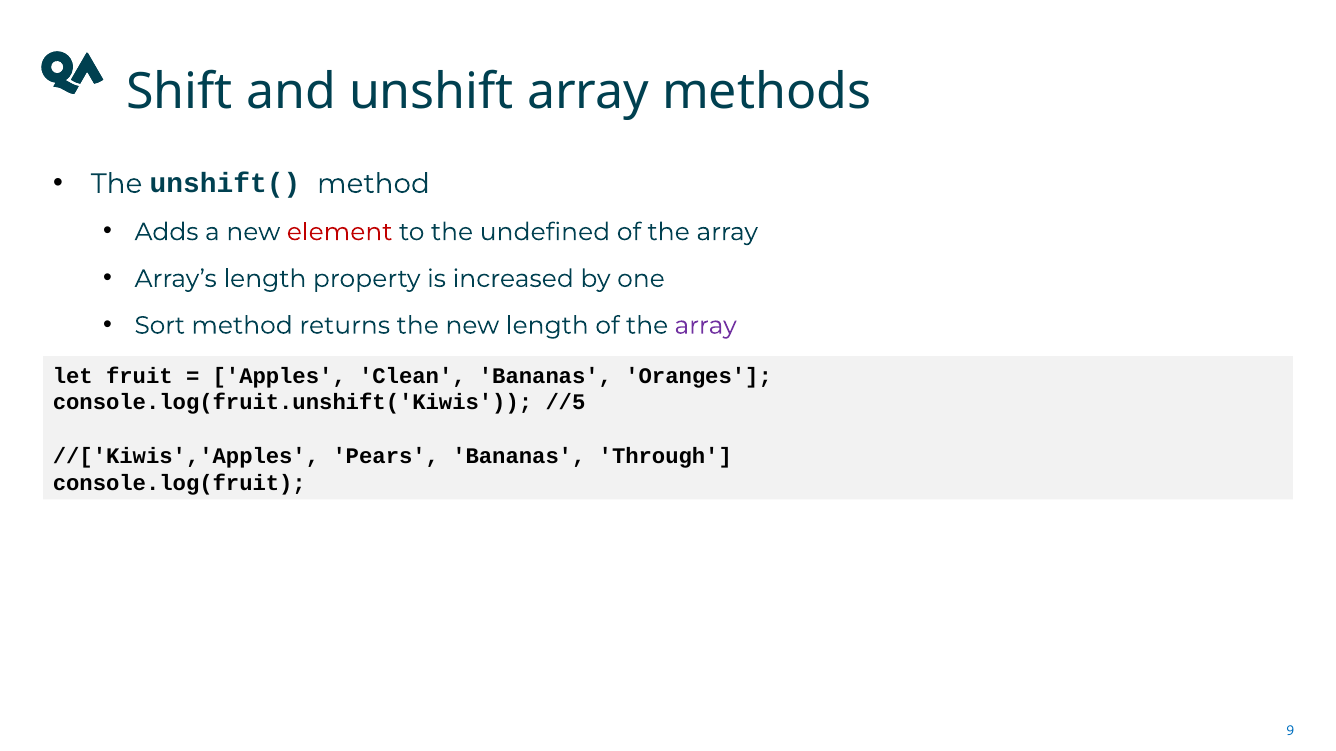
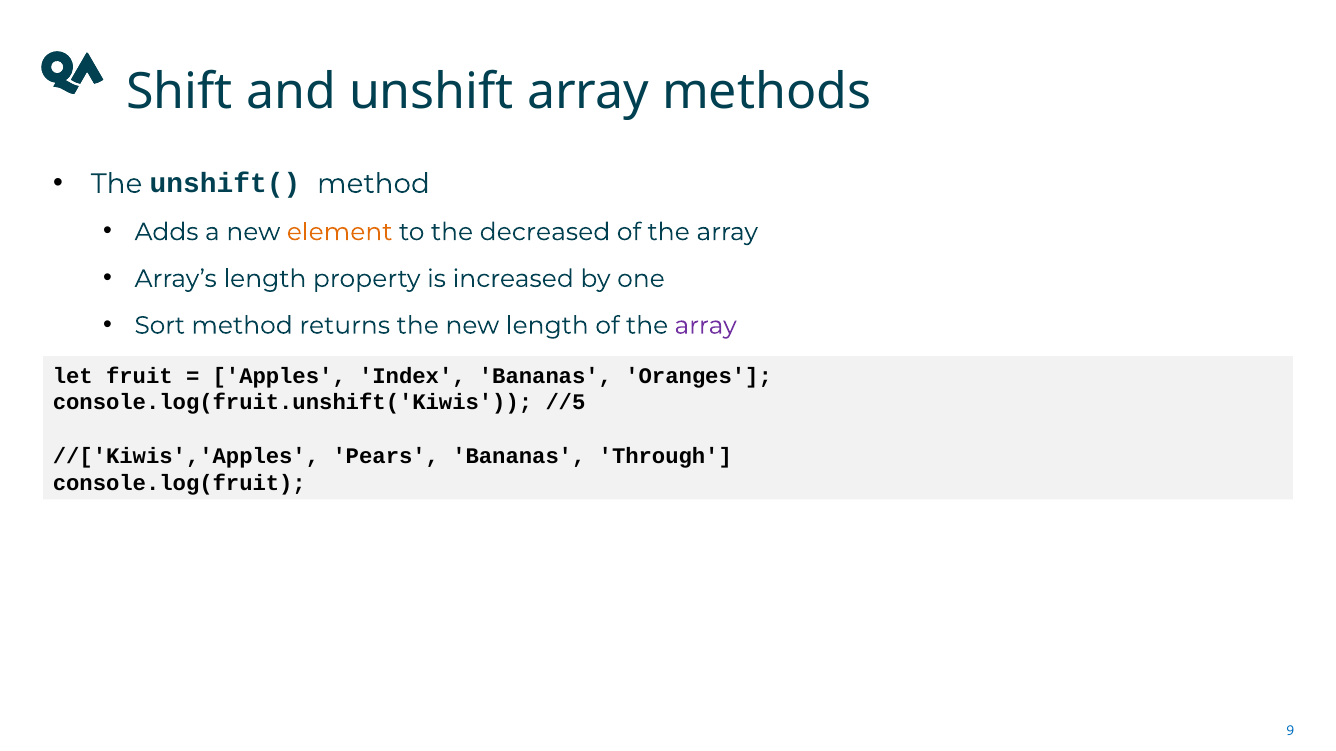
element colour: red -> orange
undefined: undefined -> decreased
Clean: Clean -> Index
